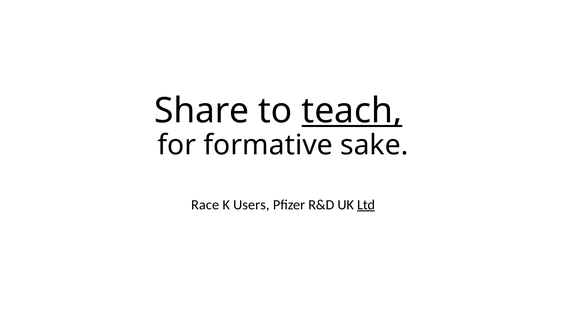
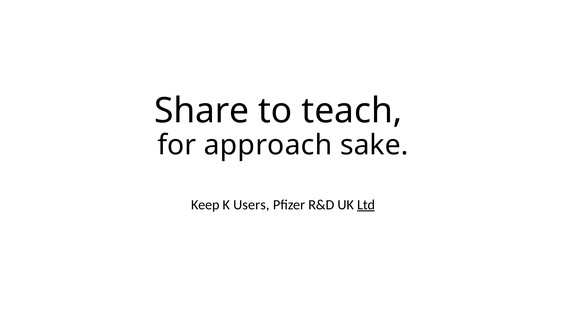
teach underline: present -> none
formative: formative -> approach
Race: Race -> Keep
